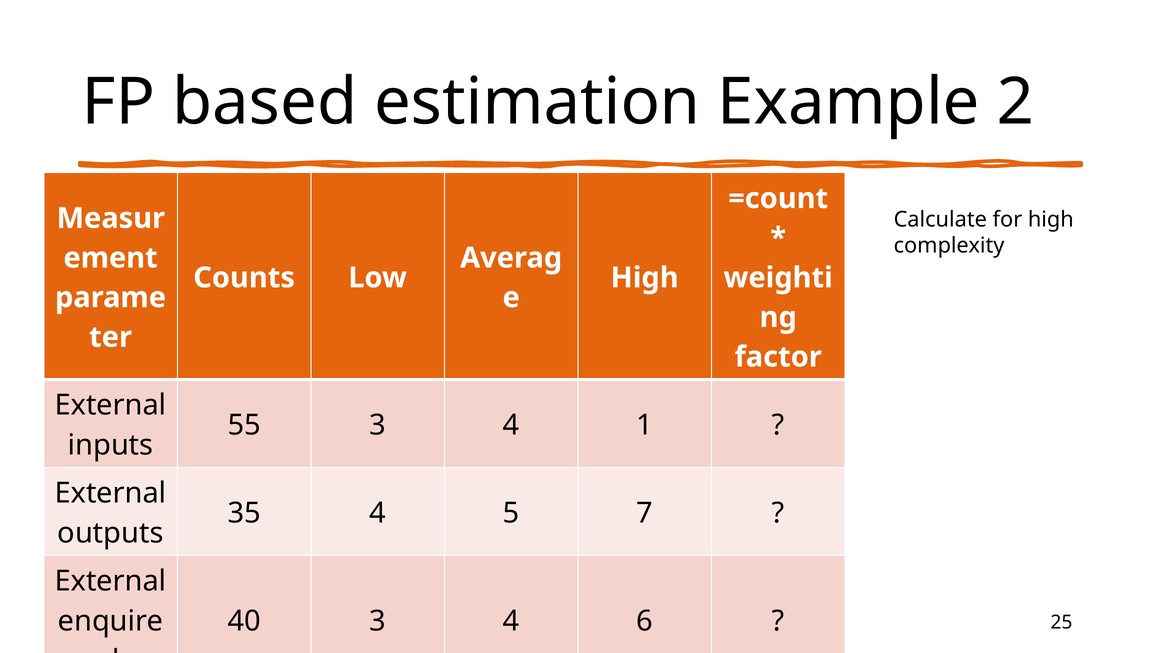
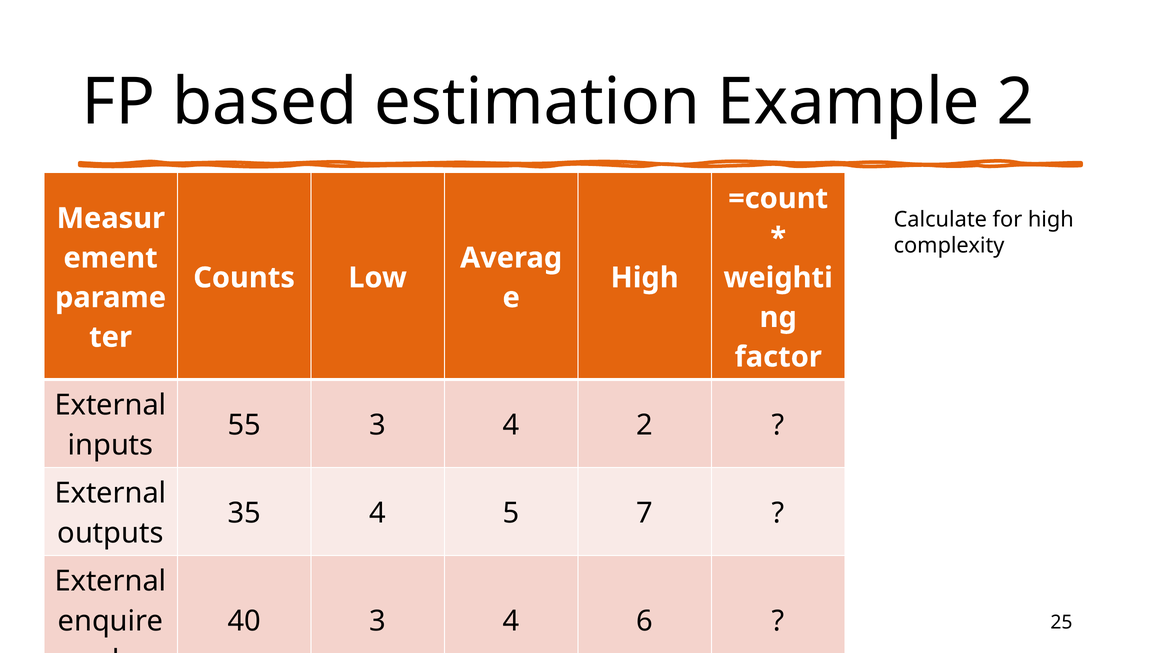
4 1: 1 -> 2
